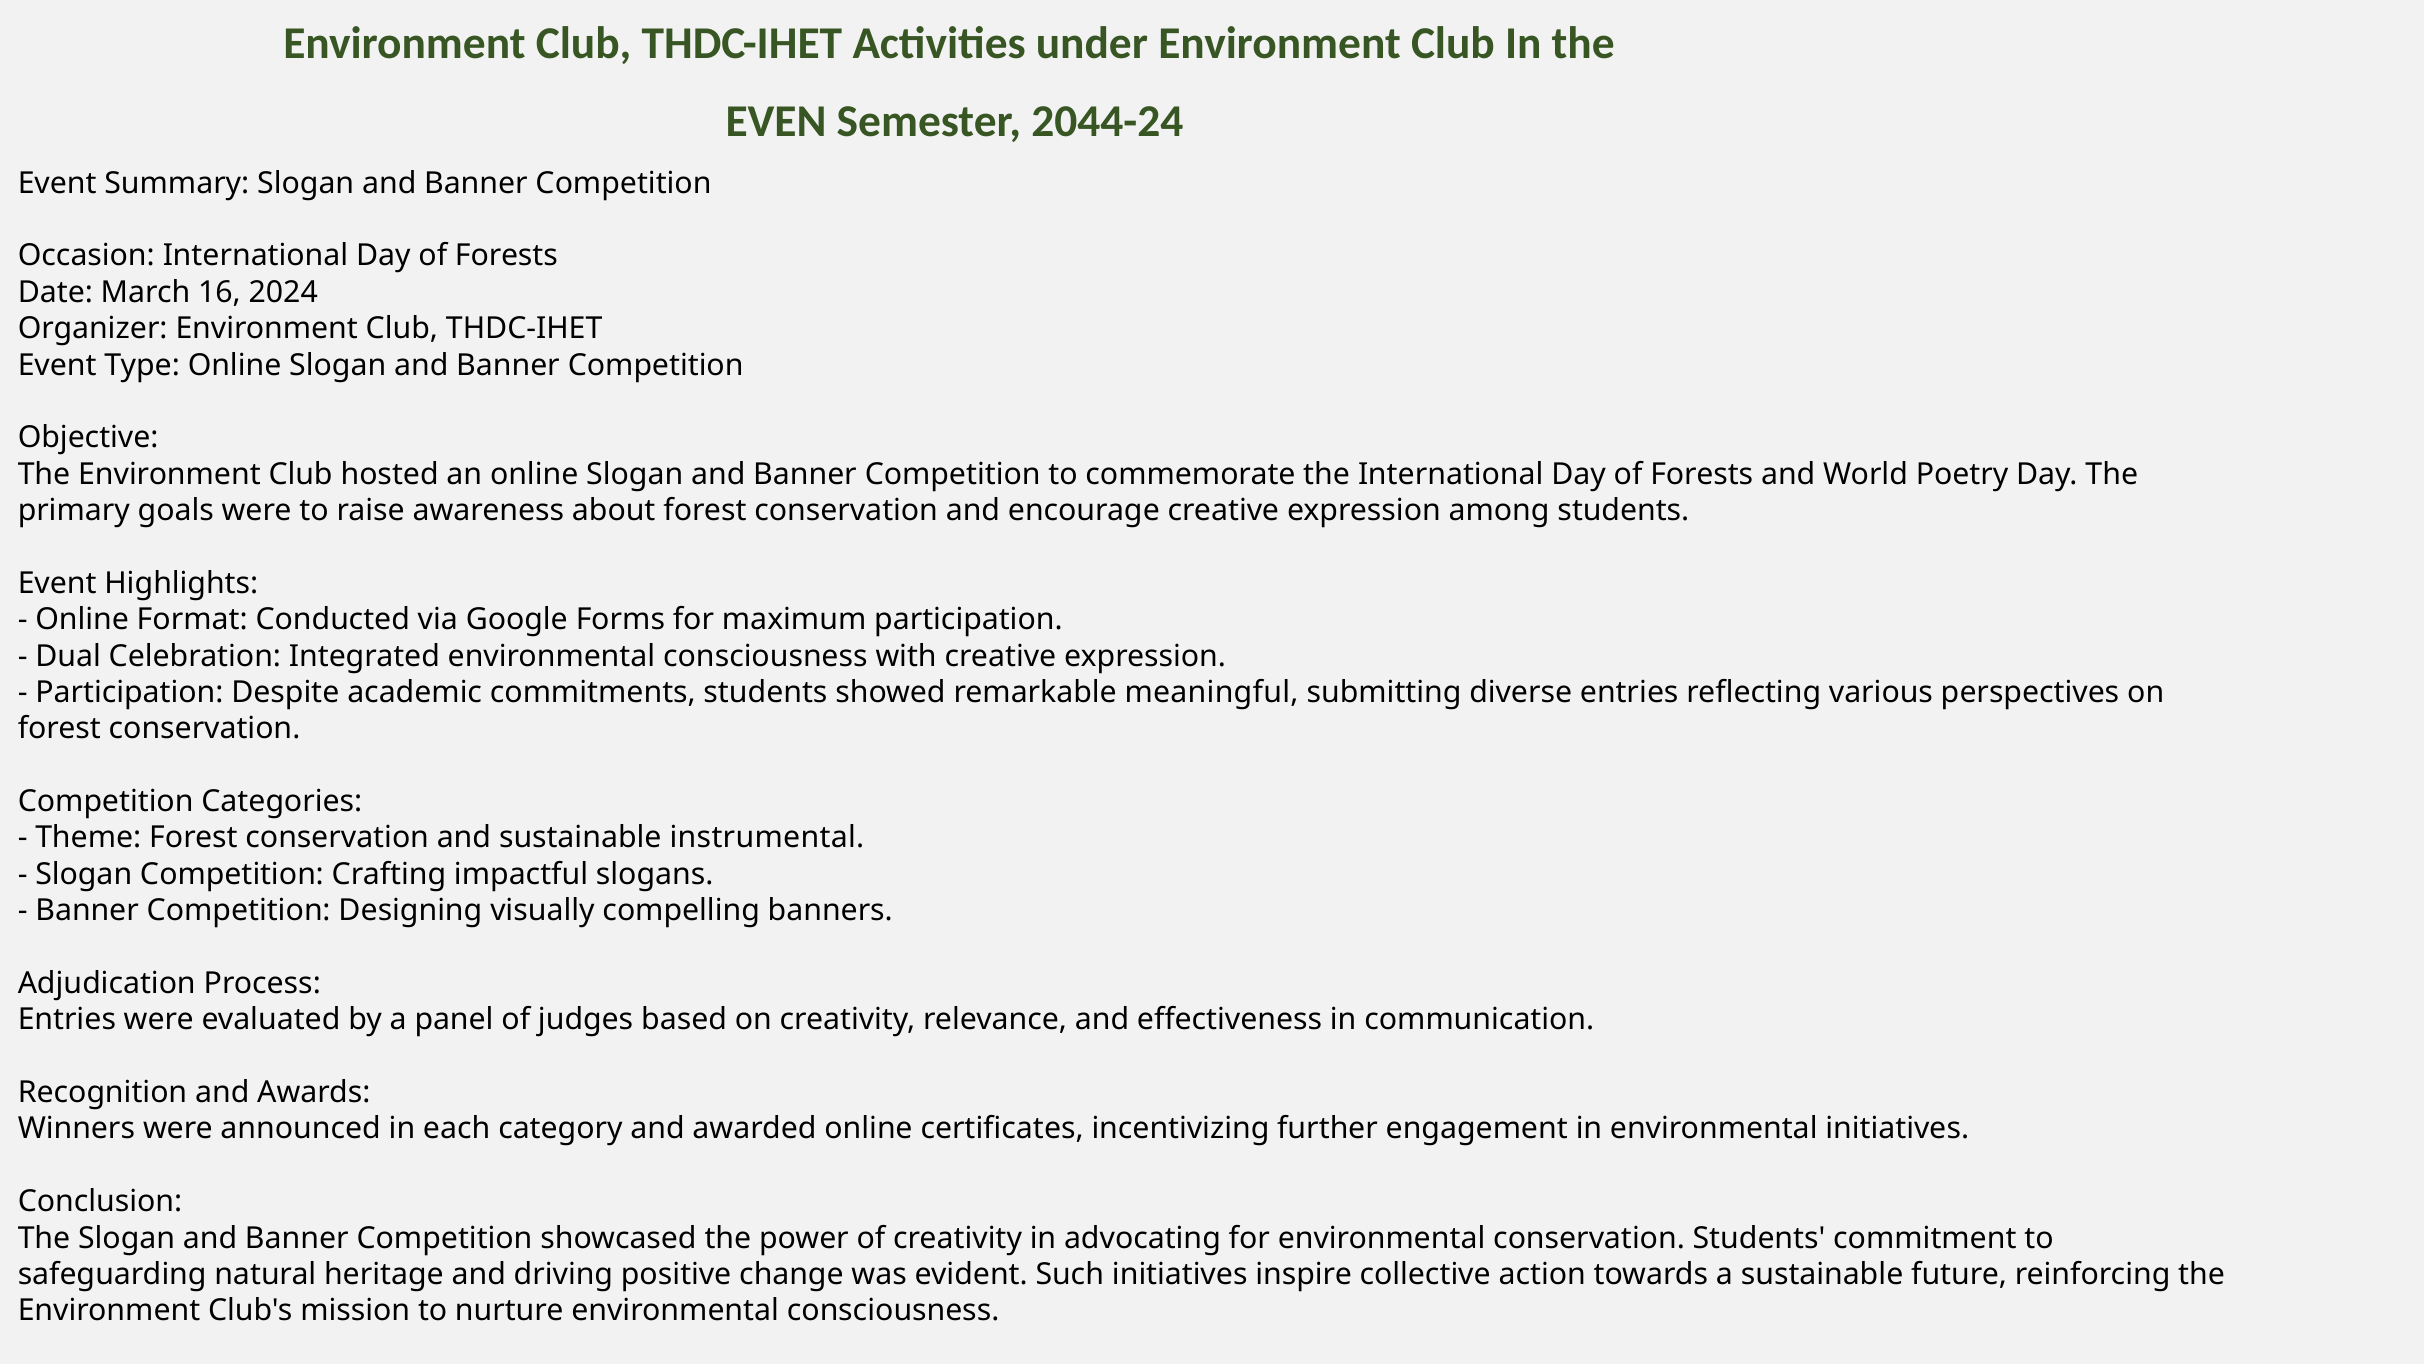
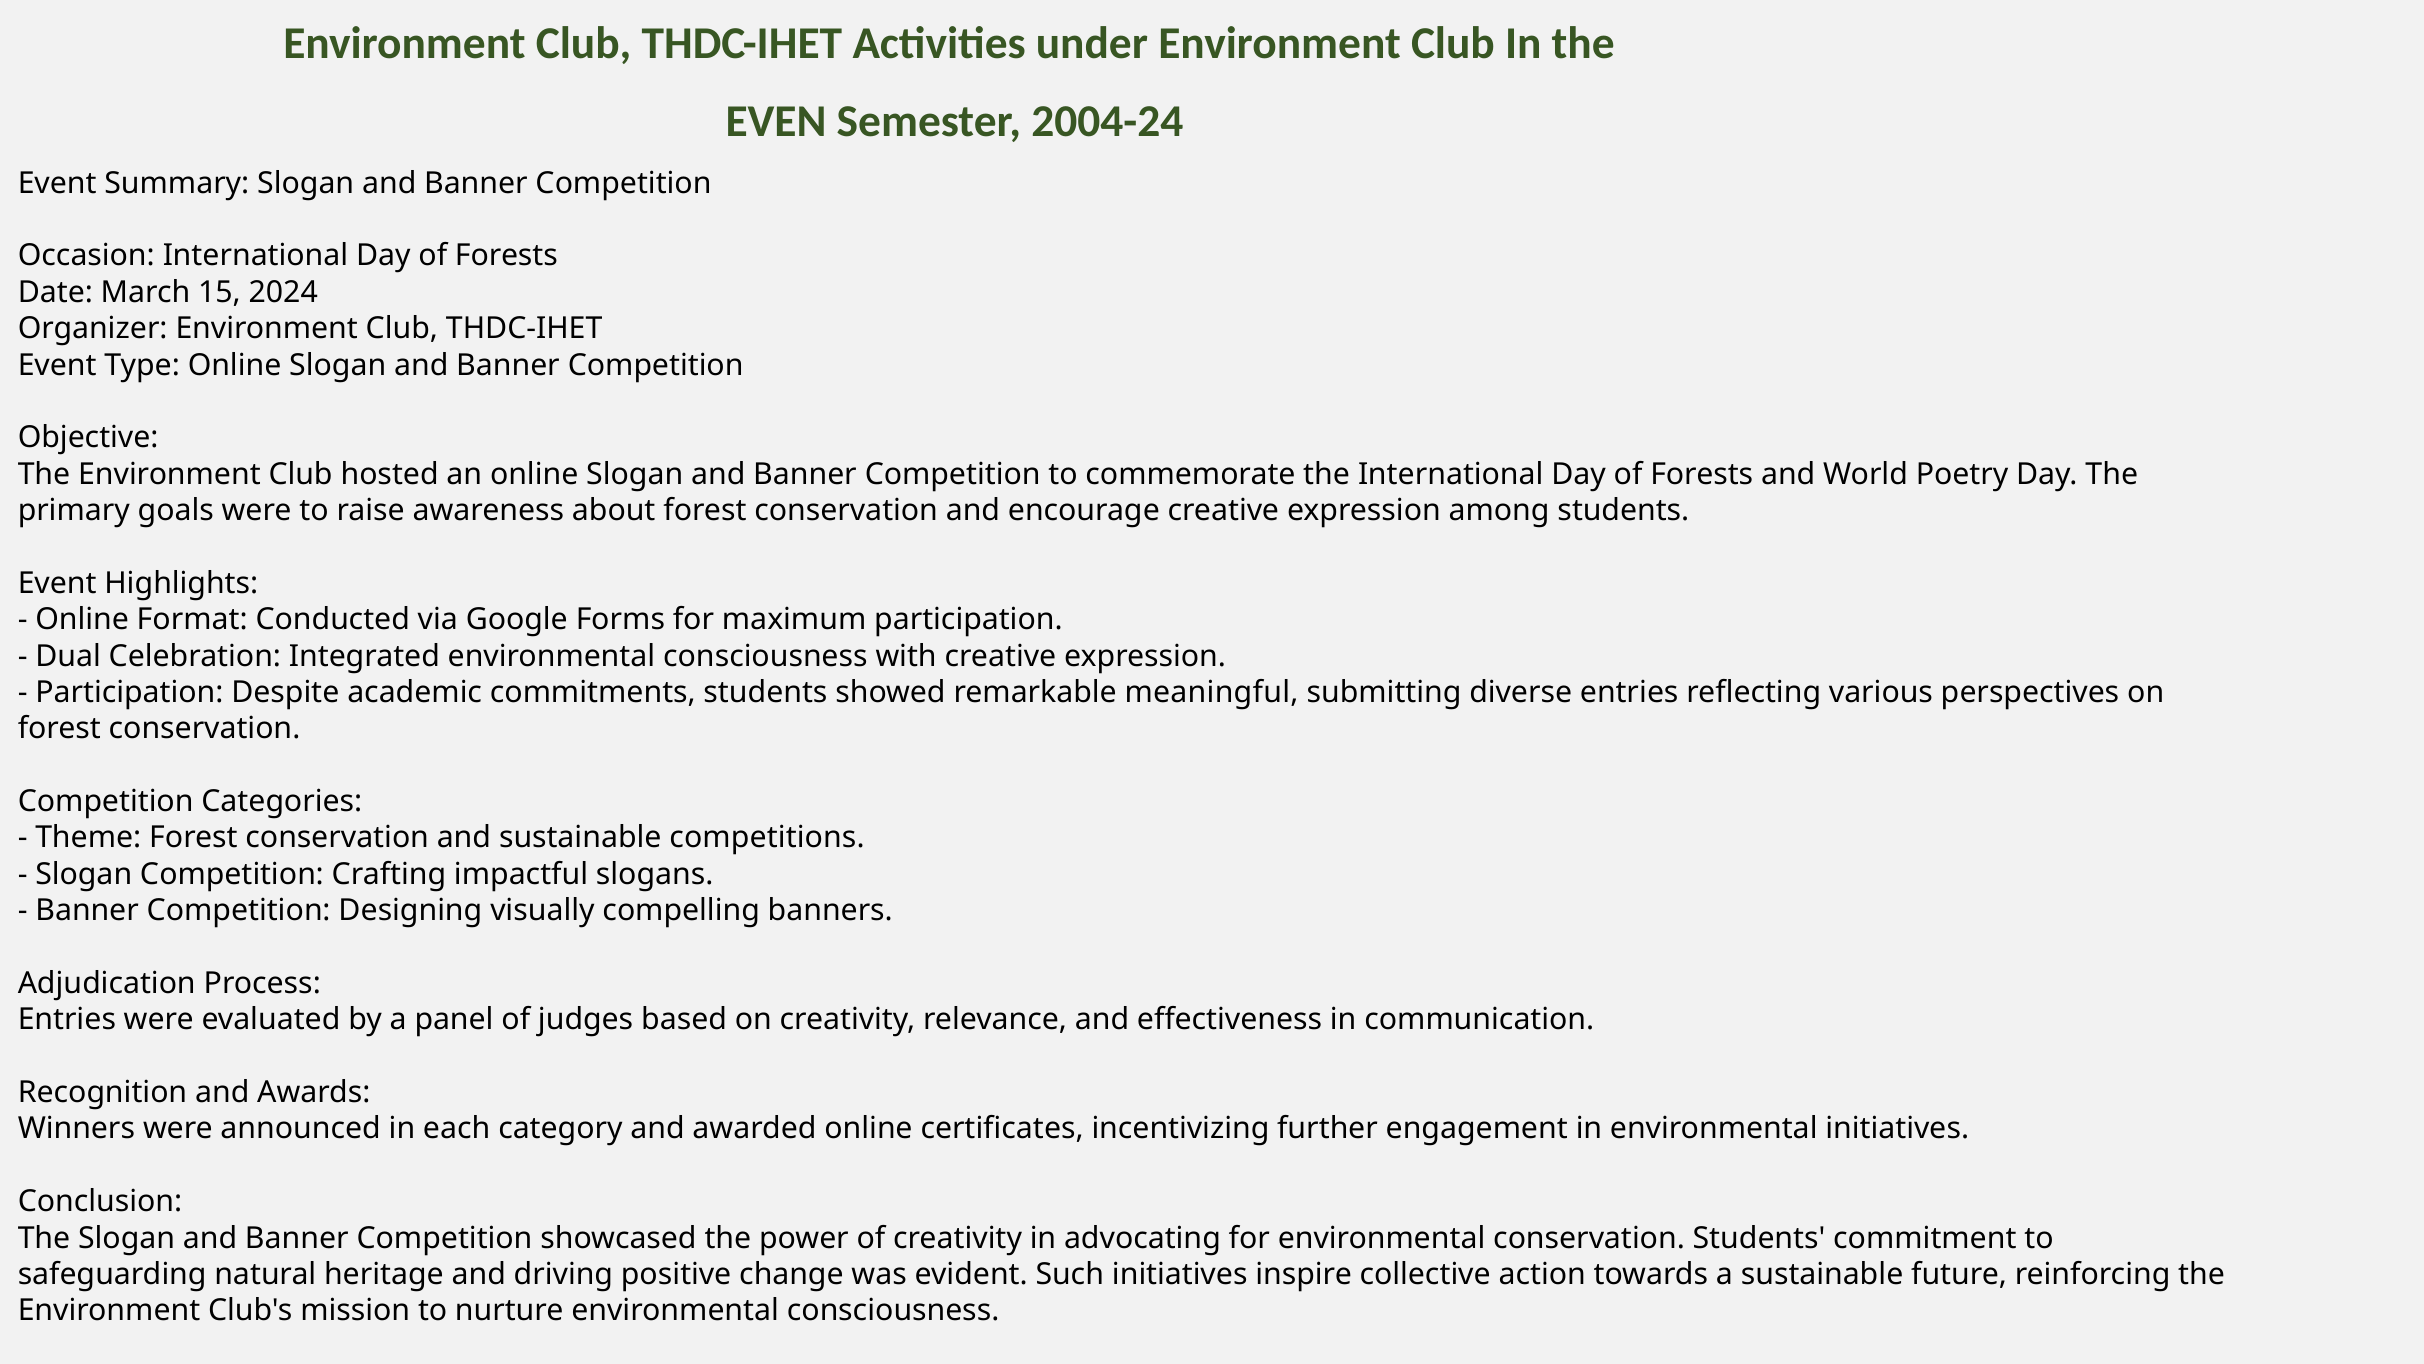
2044-24: 2044-24 -> 2004-24
16: 16 -> 15
instrumental: instrumental -> competitions
